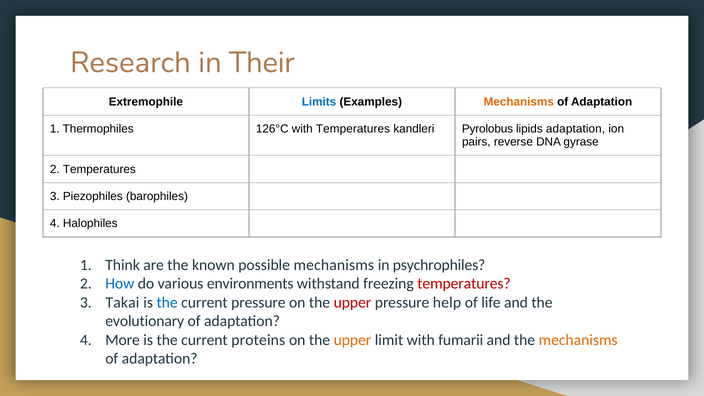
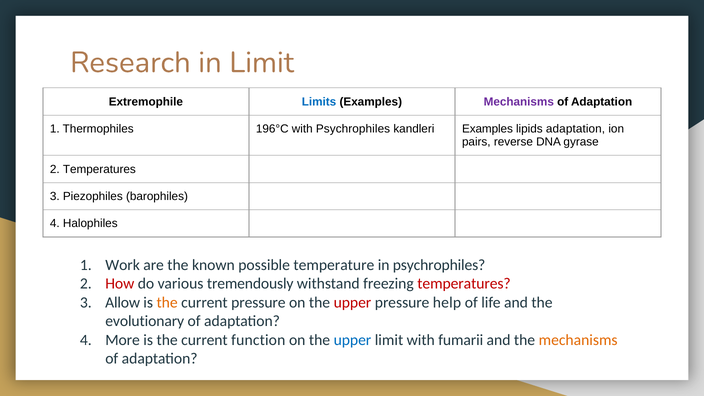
in Their: Their -> Limit
Mechanisms at (519, 102) colour: orange -> purple
126°C: 126°C -> 196°C
with Temperatures: Temperatures -> Psychrophiles
kandleri Pyrolobus: Pyrolobus -> Examples
Think: Think -> Work
possible mechanisms: mechanisms -> temperature
How colour: blue -> red
environments: environments -> tremendously
Takai: Takai -> Allow
the at (167, 302) colour: blue -> orange
proteins: proteins -> function
upper at (352, 340) colour: orange -> blue
